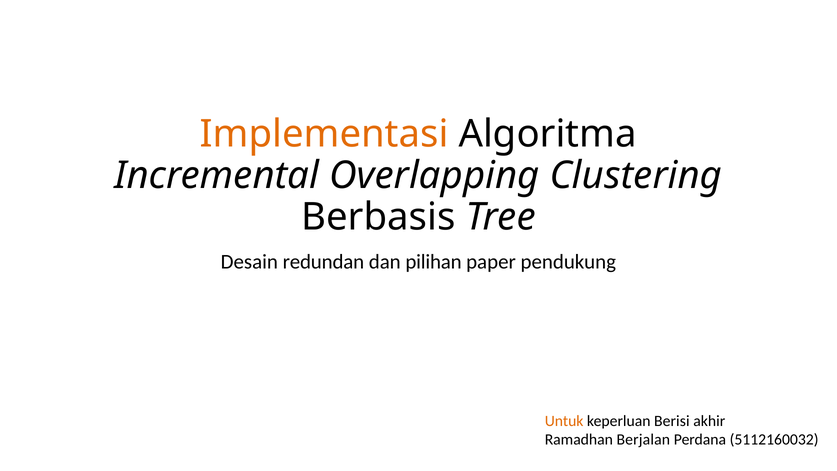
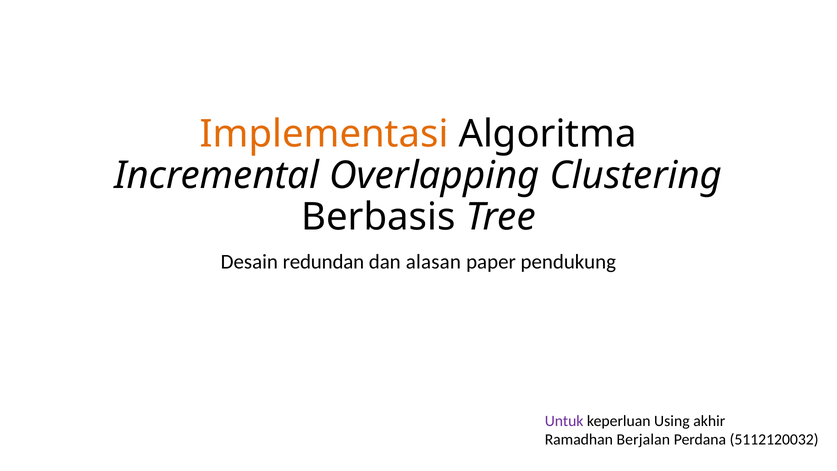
pilihan: pilihan -> alasan
Untuk colour: orange -> purple
Berisi: Berisi -> Using
5112160032: 5112160032 -> 5112120032
